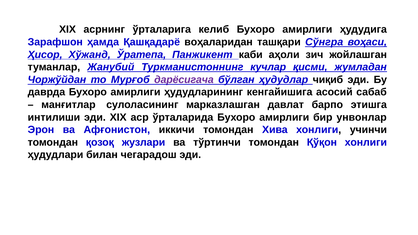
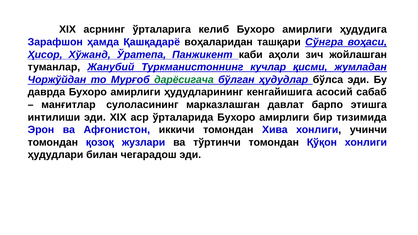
дарёсигача colour: purple -> green
чиқиб: чиқиб -> бўлса
унвонлар: унвонлар -> тизимида
